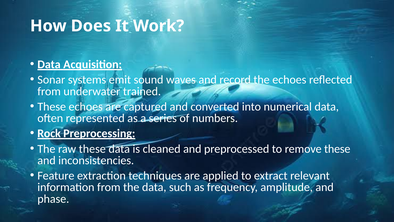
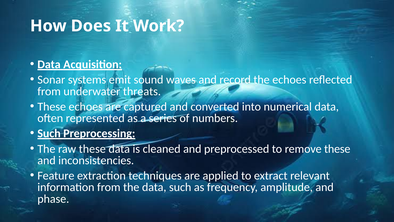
trained: trained -> threats
Rock at (49, 133): Rock -> Such
